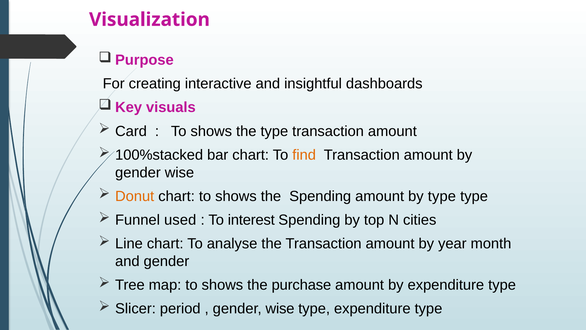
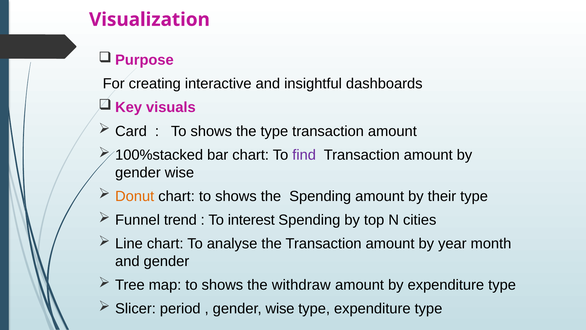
find colour: orange -> purple
by type: type -> their
used: used -> trend
purchase: purchase -> withdraw
